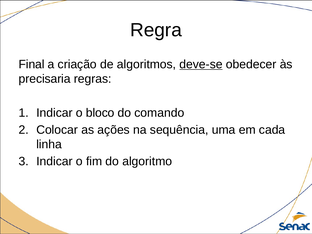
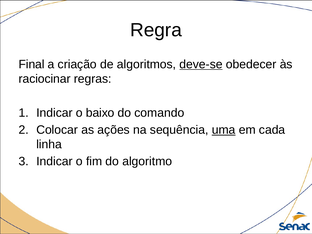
precisaria: precisaria -> raciocinar
bloco: bloco -> baixo
uma underline: none -> present
